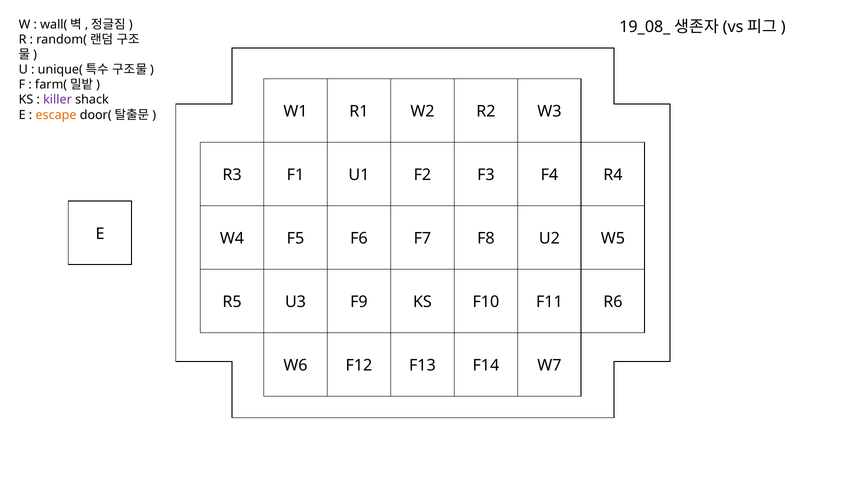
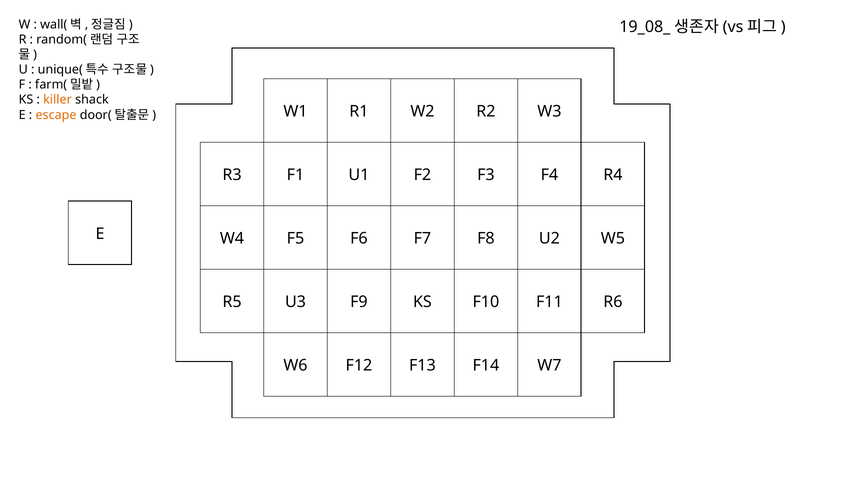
killer colour: purple -> orange
